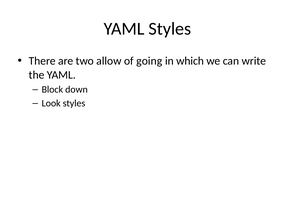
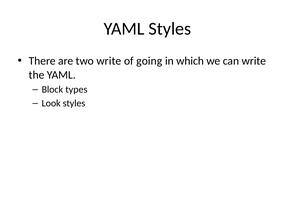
two allow: allow -> write
down: down -> types
